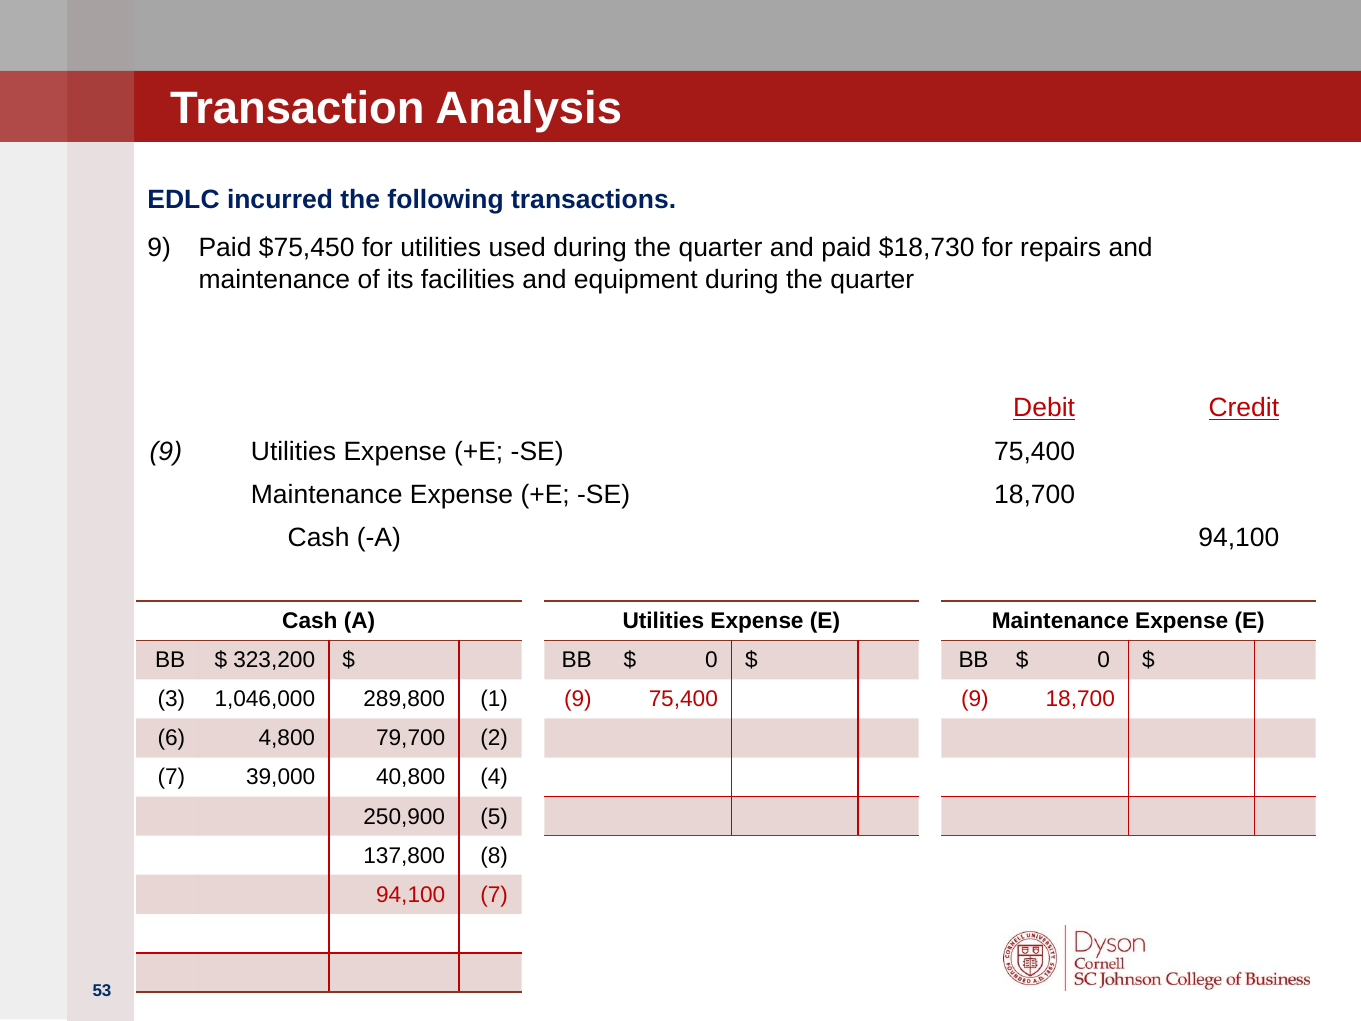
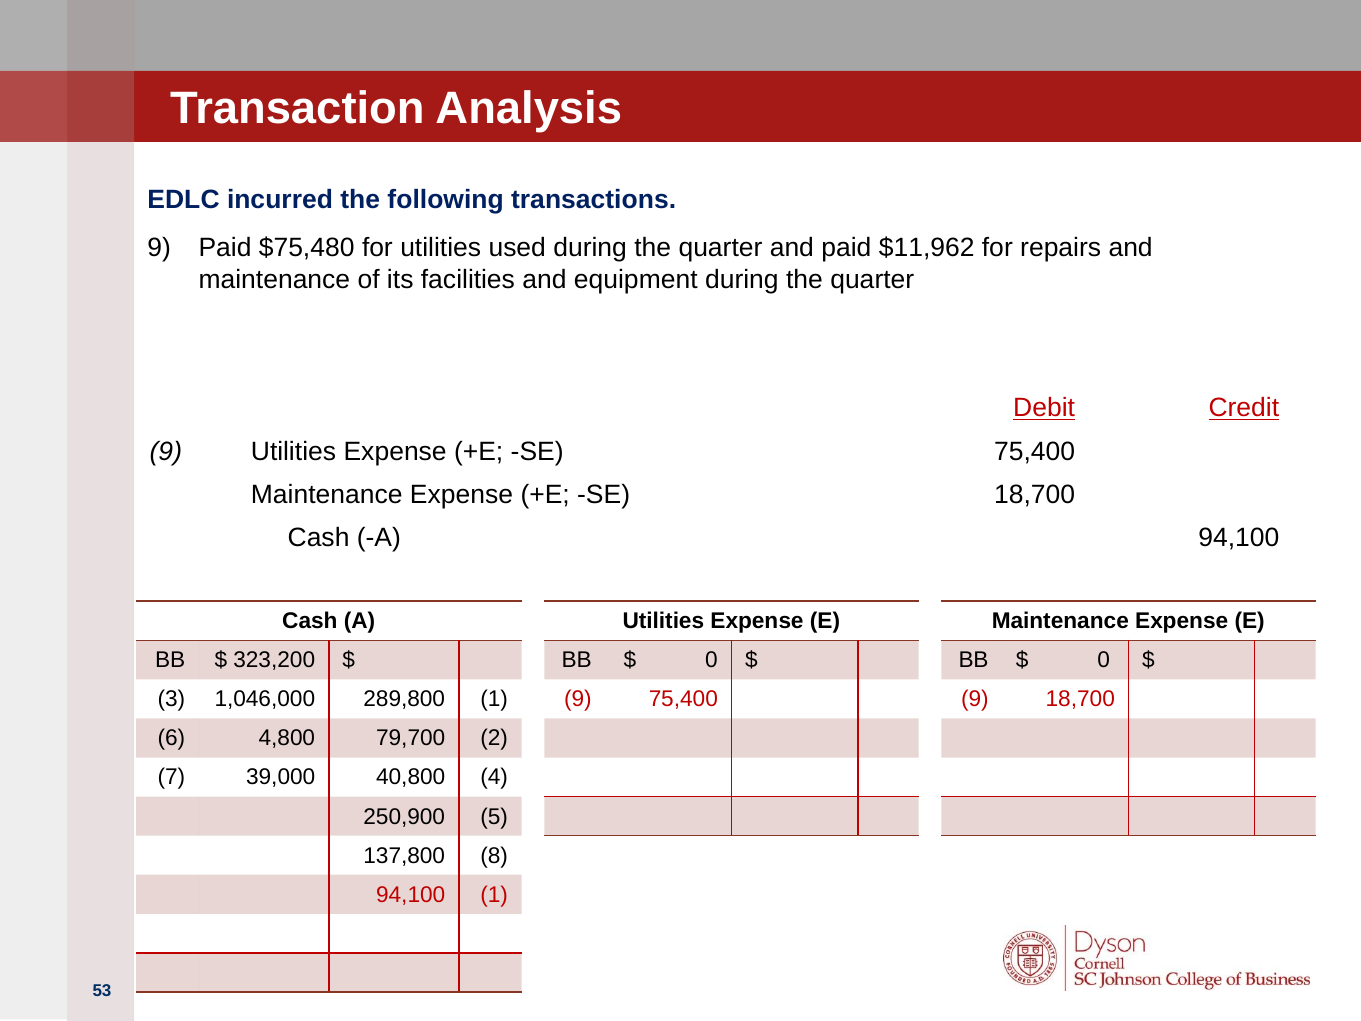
$75,450: $75,450 -> $75,480
$18,730: $18,730 -> $11,962
94,100 7: 7 -> 1
